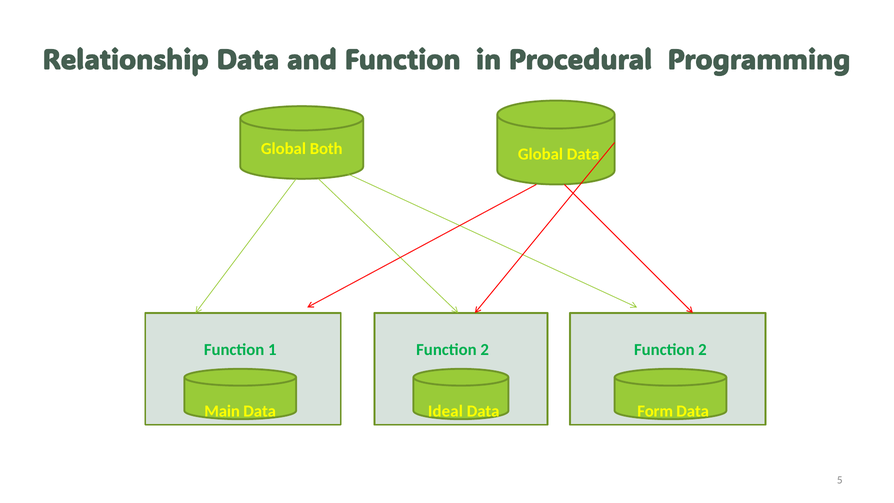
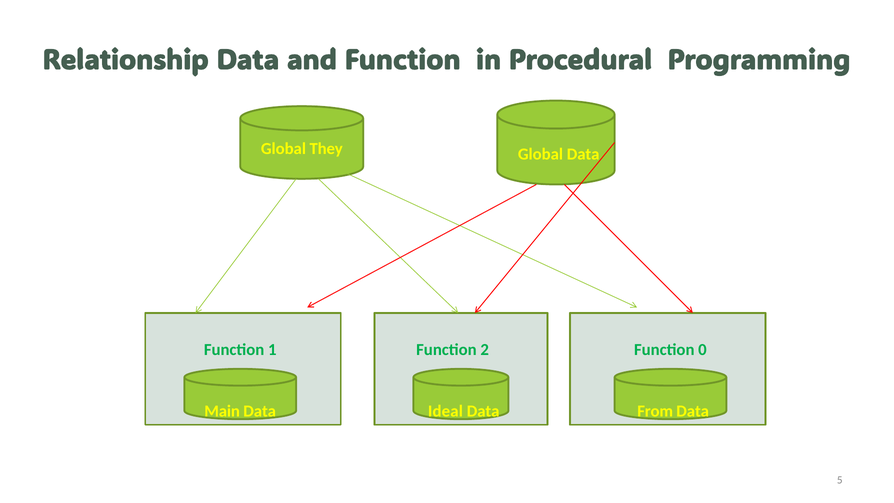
Both: Both -> They
2 Function 2: 2 -> 0
Form: Form -> From
